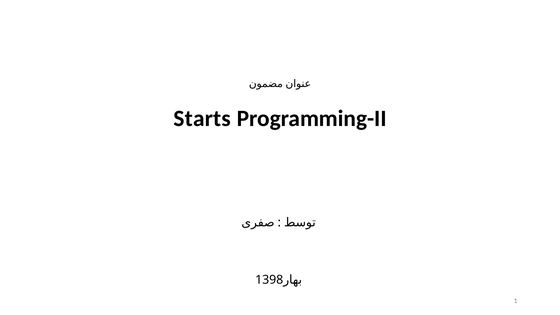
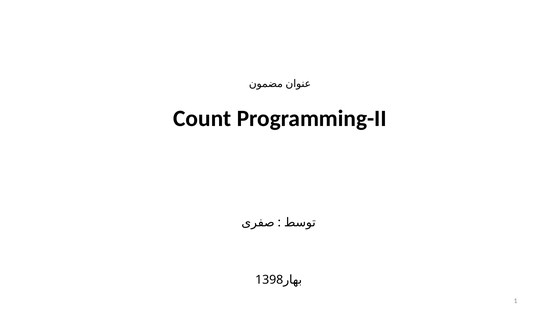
Starts: Starts -> Count
